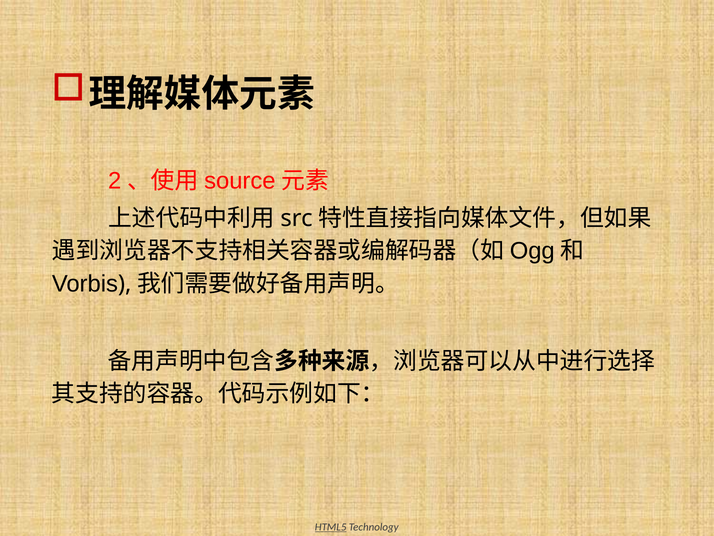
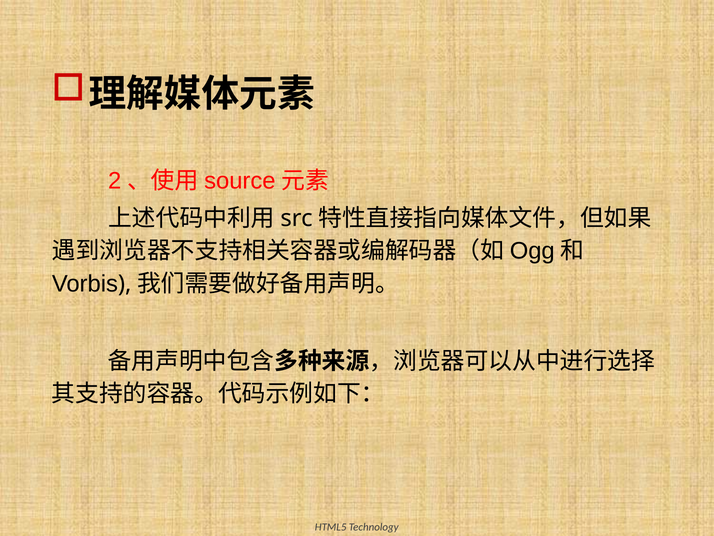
HTML5 underline: present -> none
